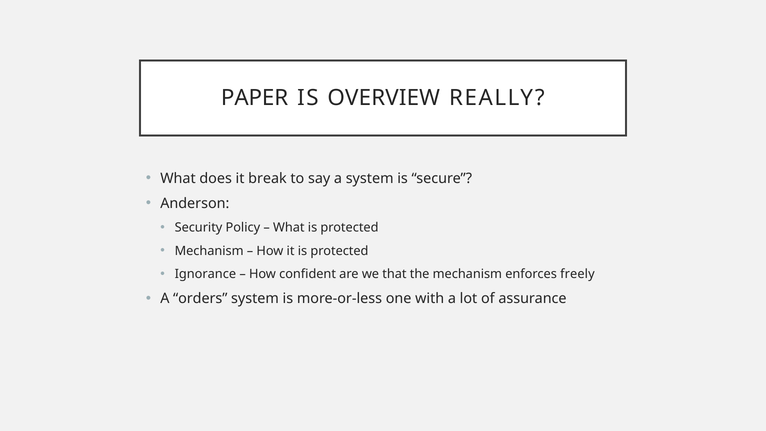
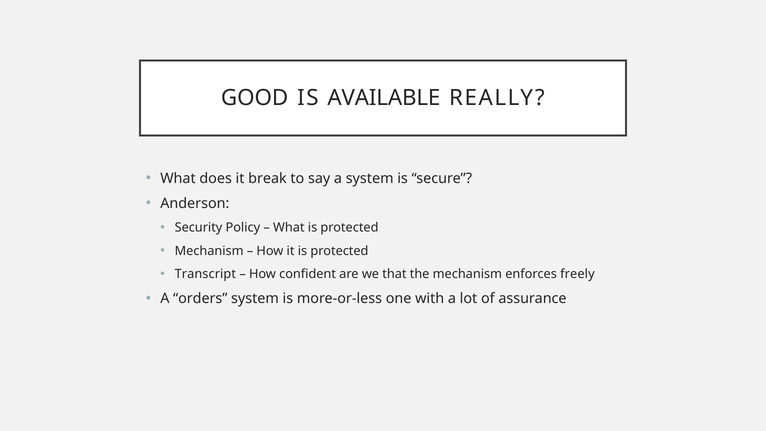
PAPER: PAPER -> GOOD
OVERVIEW: OVERVIEW -> AVAILABLE
Ignorance: Ignorance -> Transcript
